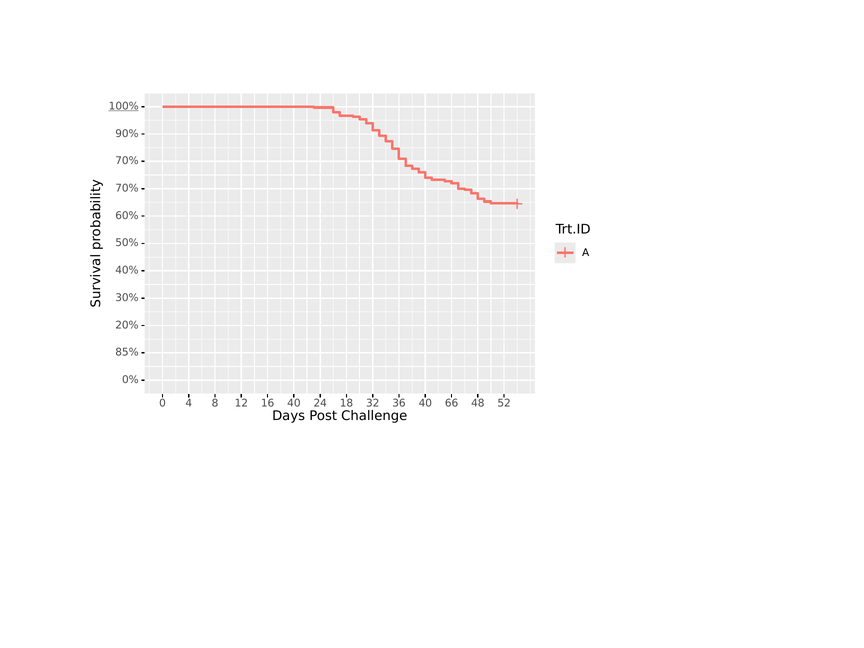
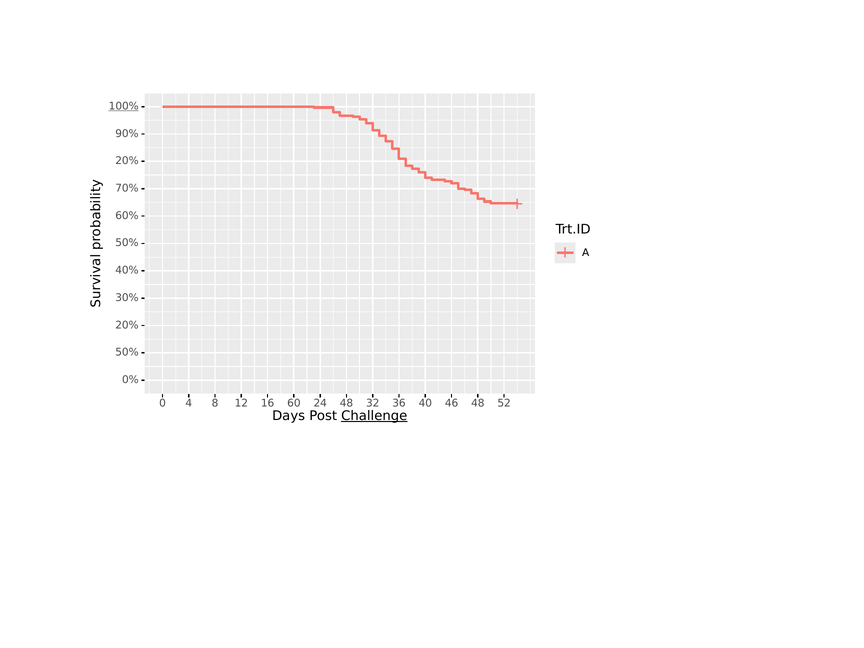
70% at (127, 161): 70% -> 20%
85% at (127, 352): 85% -> 50%
16 40: 40 -> 60
24 18: 18 -> 48
66: 66 -> 46
Challenge underline: none -> present
